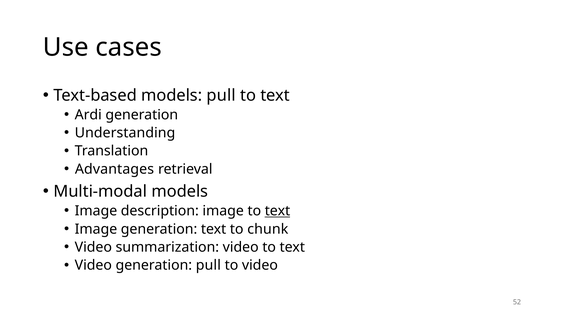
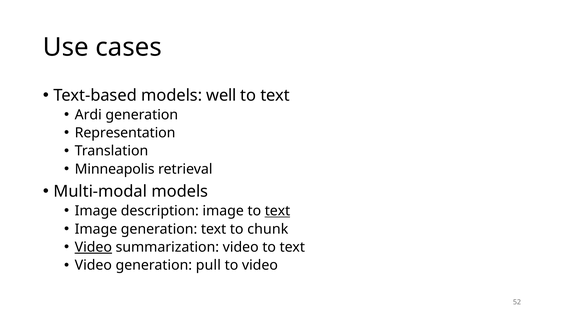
models pull: pull -> well
Understanding: Understanding -> Representation
Advantages: Advantages -> Minneapolis
Video at (93, 247) underline: none -> present
